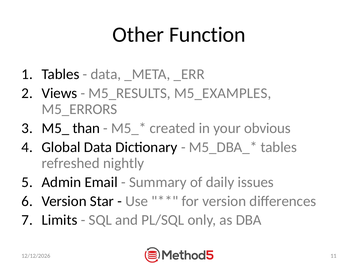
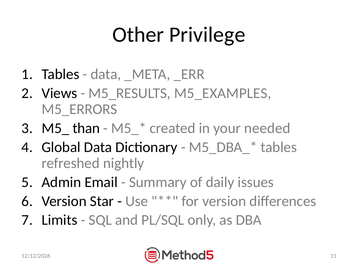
Function: Function -> Privilege
obvious: obvious -> needed
